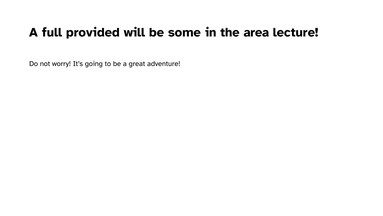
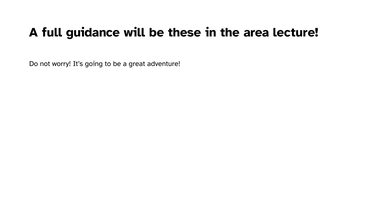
provided: provided -> guidance
some: some -> these
